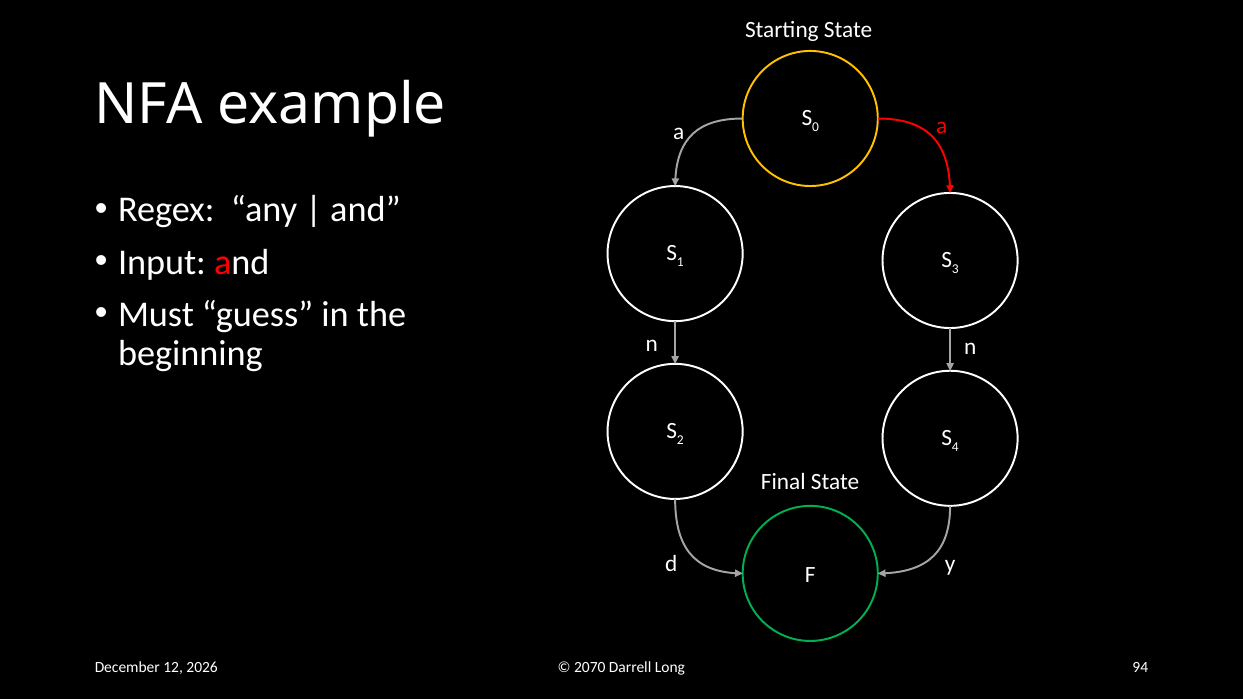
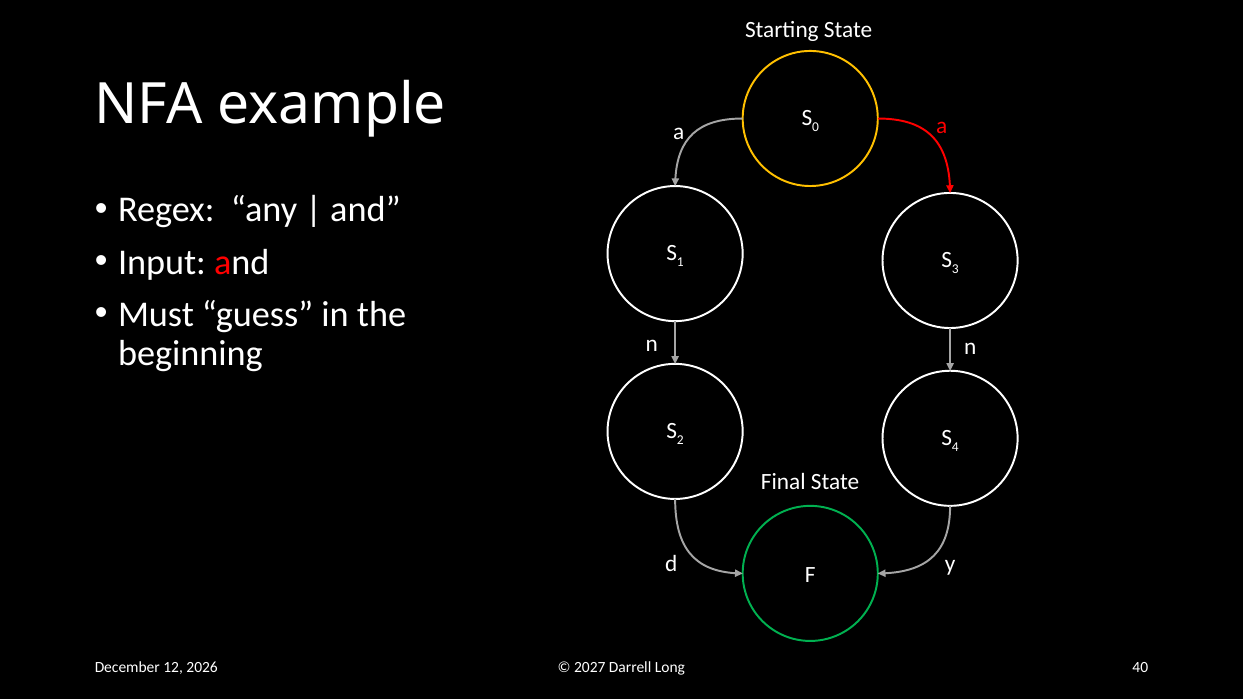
2070: 2070 -> 2027
94: 94 -> 40
